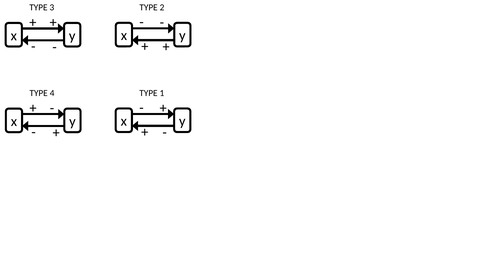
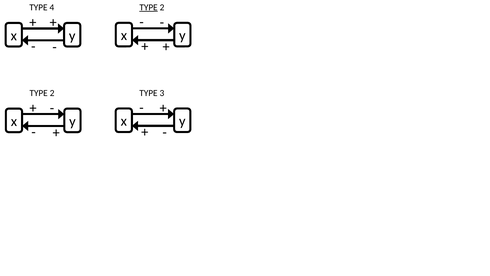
TYPE at (149, 7) underline: none -> present
3: 3 -> 4
1: 1 -> 3
4 at (52, 93): 4 -> 2
